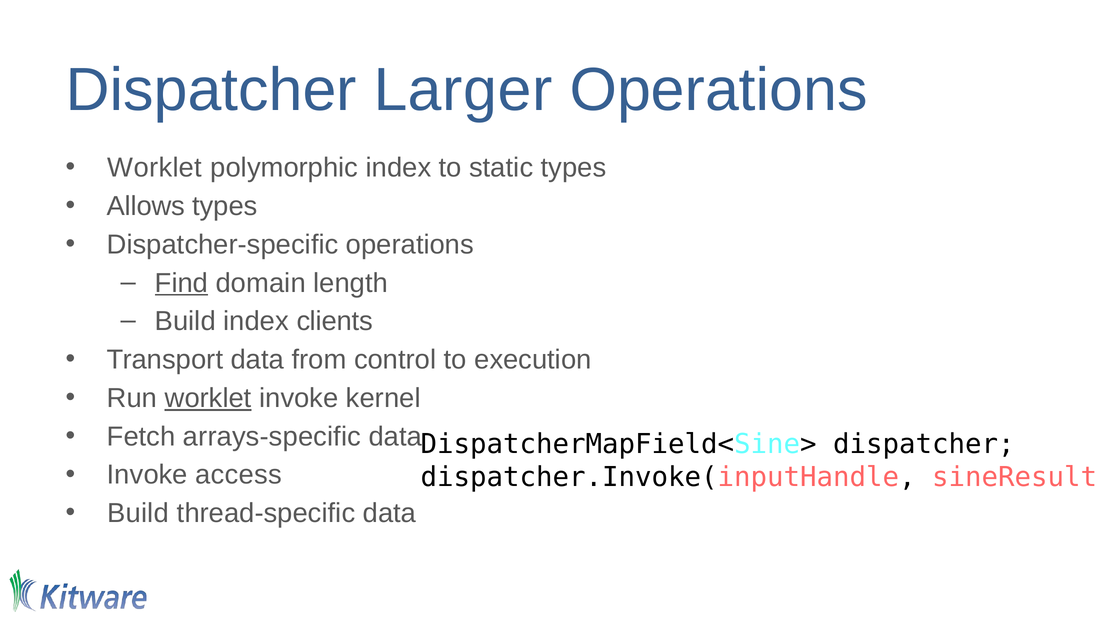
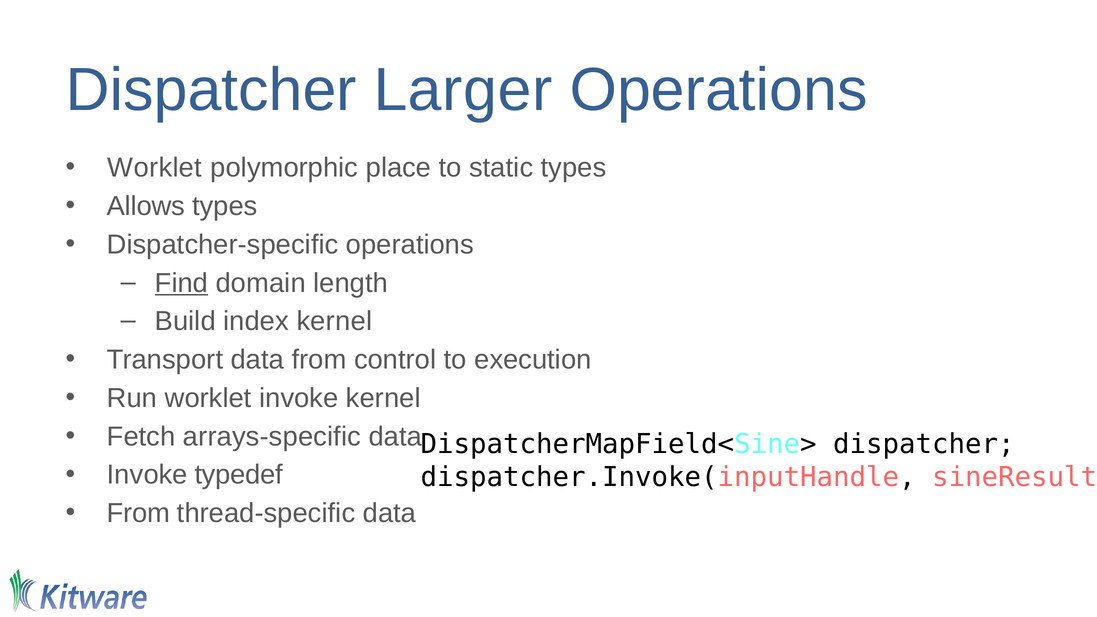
polymorphic index: index -> place
index clients: clients -> kernel
worklet at (208, 398) underline: present -> none
access: access -> typedef
Build at (138, 513): Build -> From
